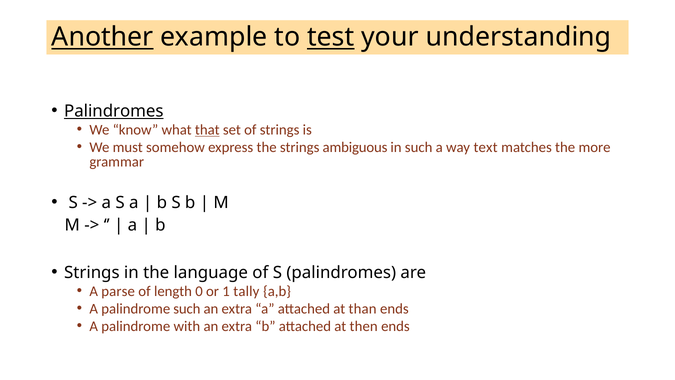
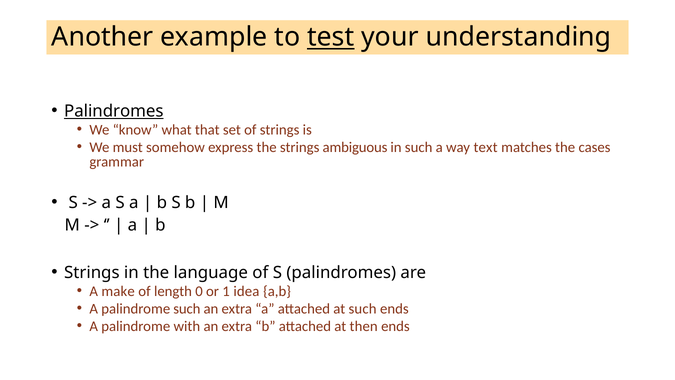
Another underline: present -> none
that underline: present -> none
more: more -> cases
parse: parse -> make
tally: tally -> idea
at than: than -> such
